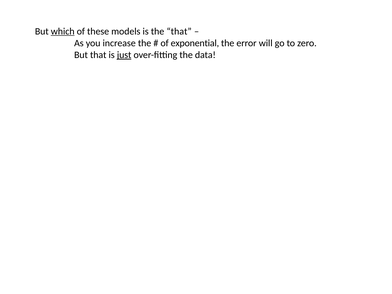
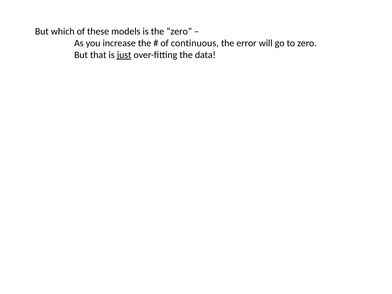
which underline: present -> none
the that: that -> zero
exponential: exponential -> continuous
